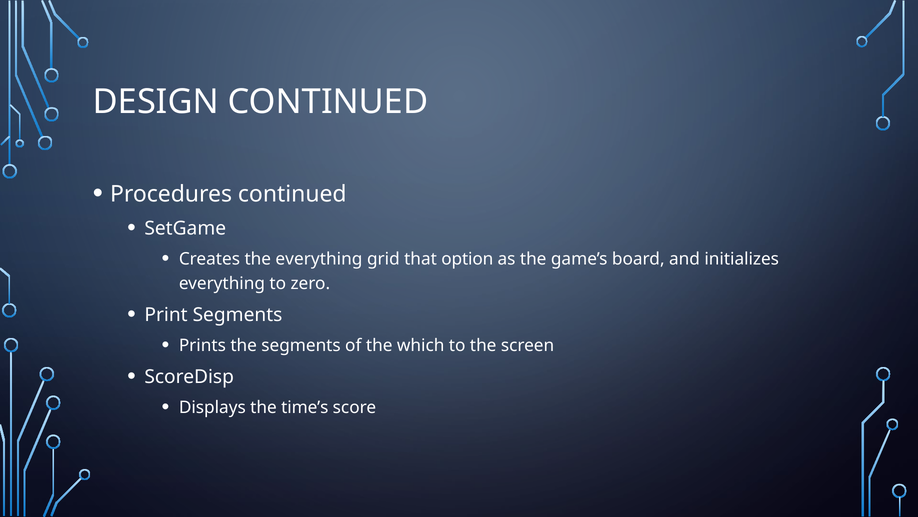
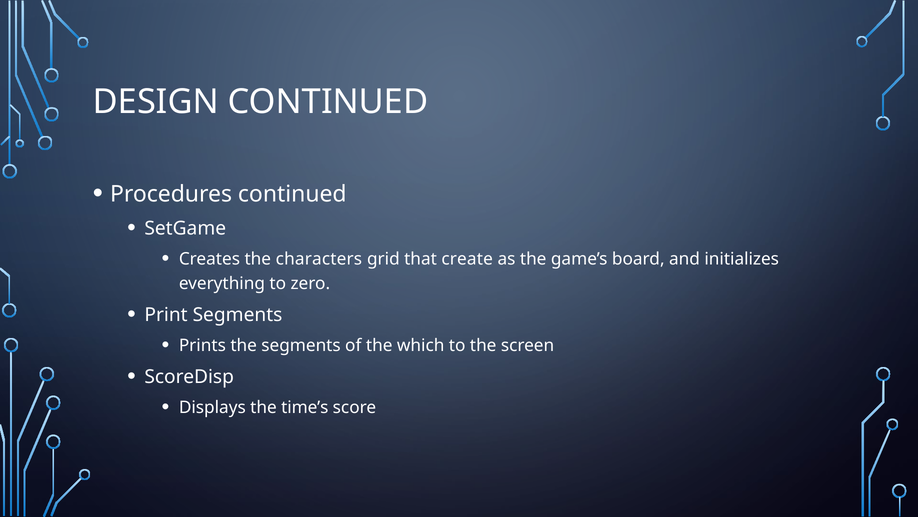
the everything: everything -> characters
option: option -> create
